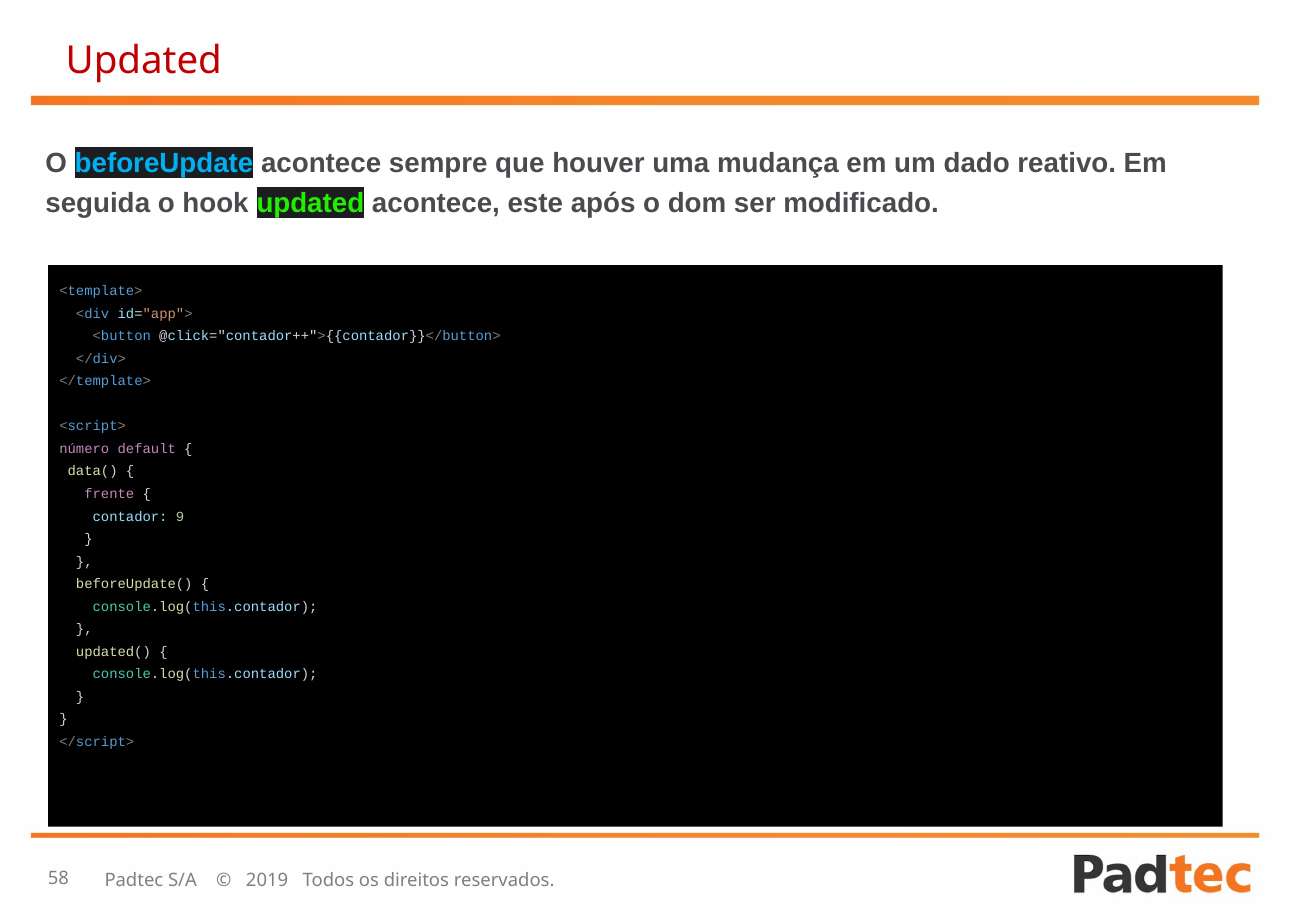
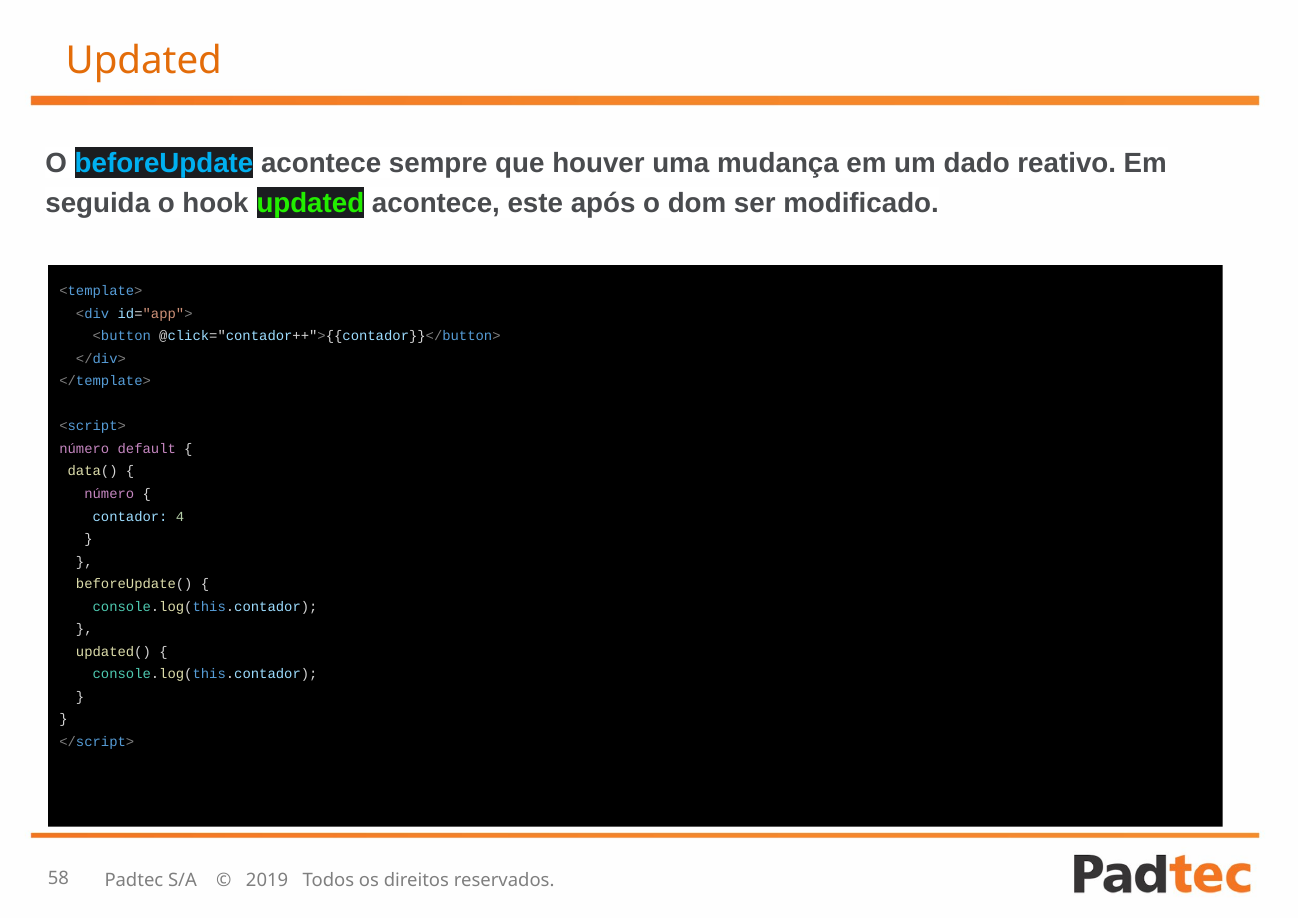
Updated at (144, 60) colour: red -> orange
frente at (109, 494): frente -> número
9: 9 -> 4
